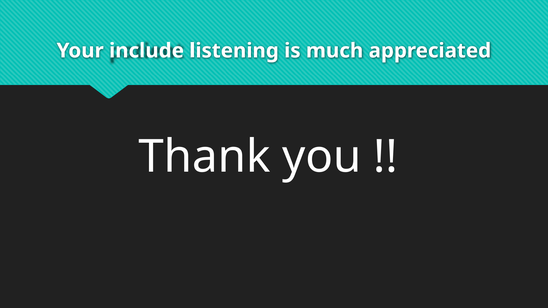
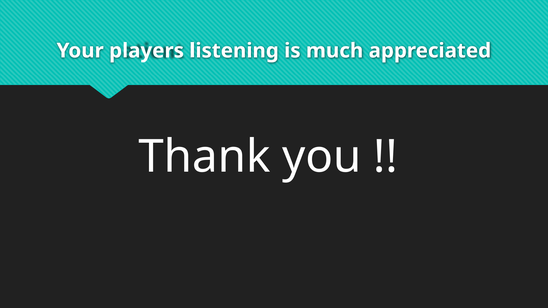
include: include -> players
